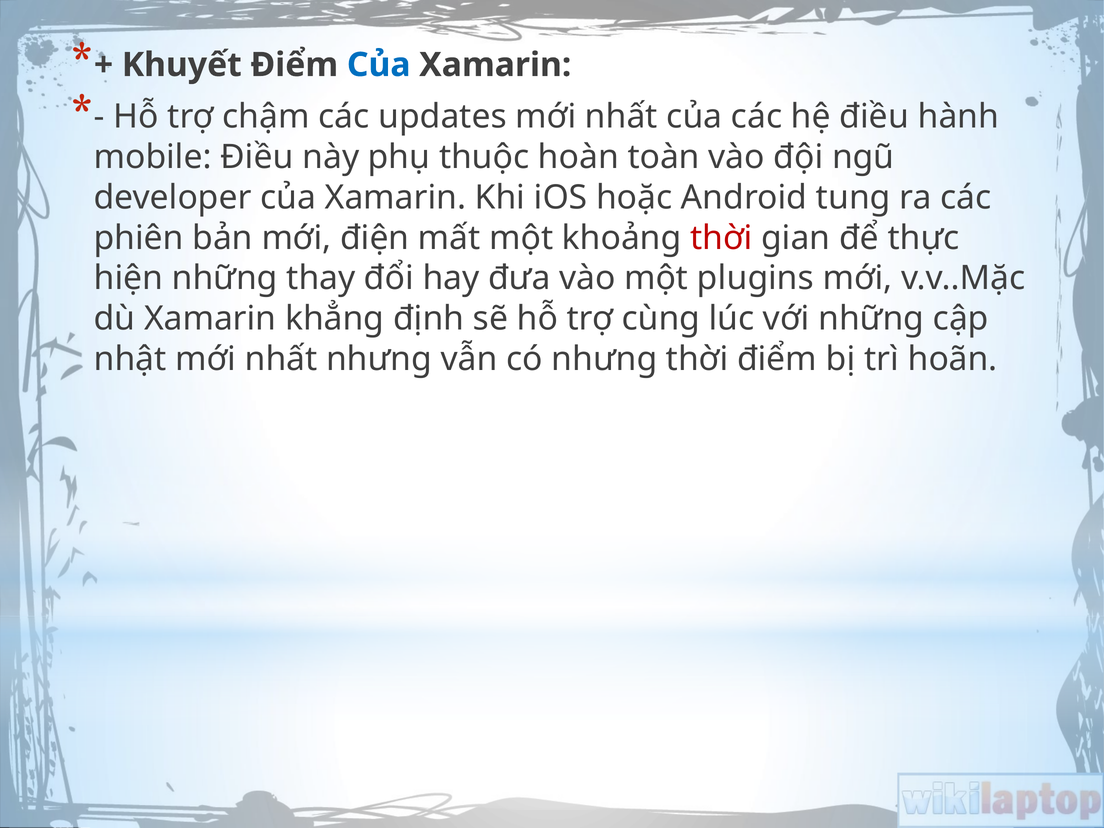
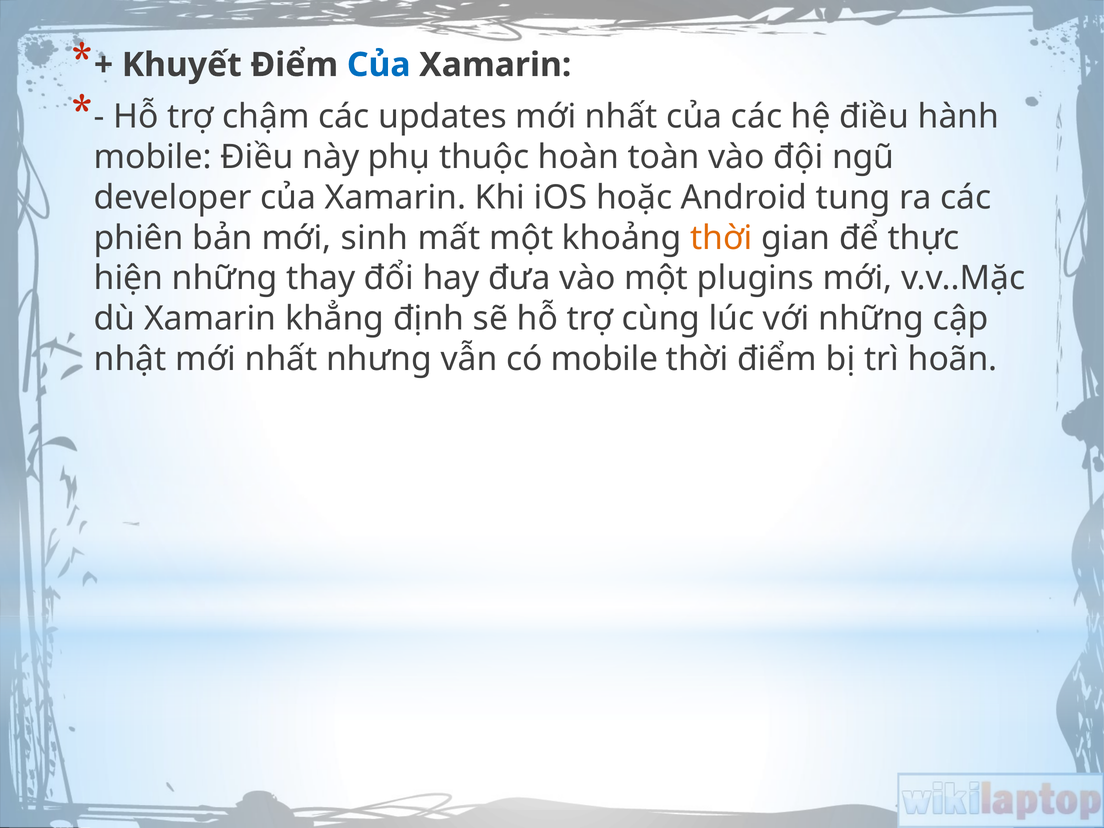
điện: điện -> sinh
thời at (721, 238) colour: red -> orange
có nhưng: nhưng -> mobile
